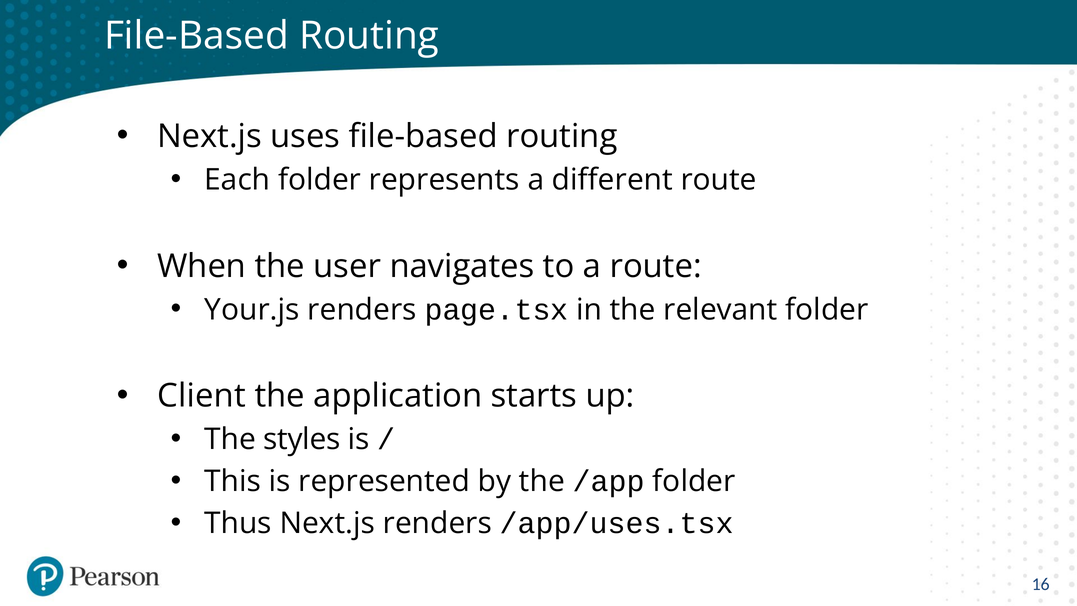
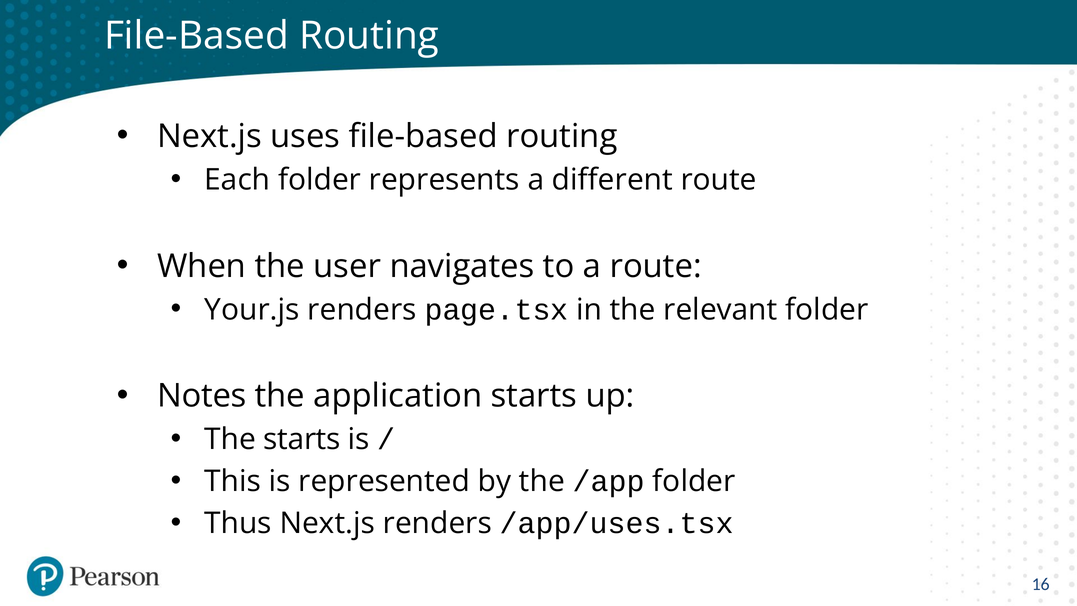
Client: Client -> Notes
The styles: styles -> starts
